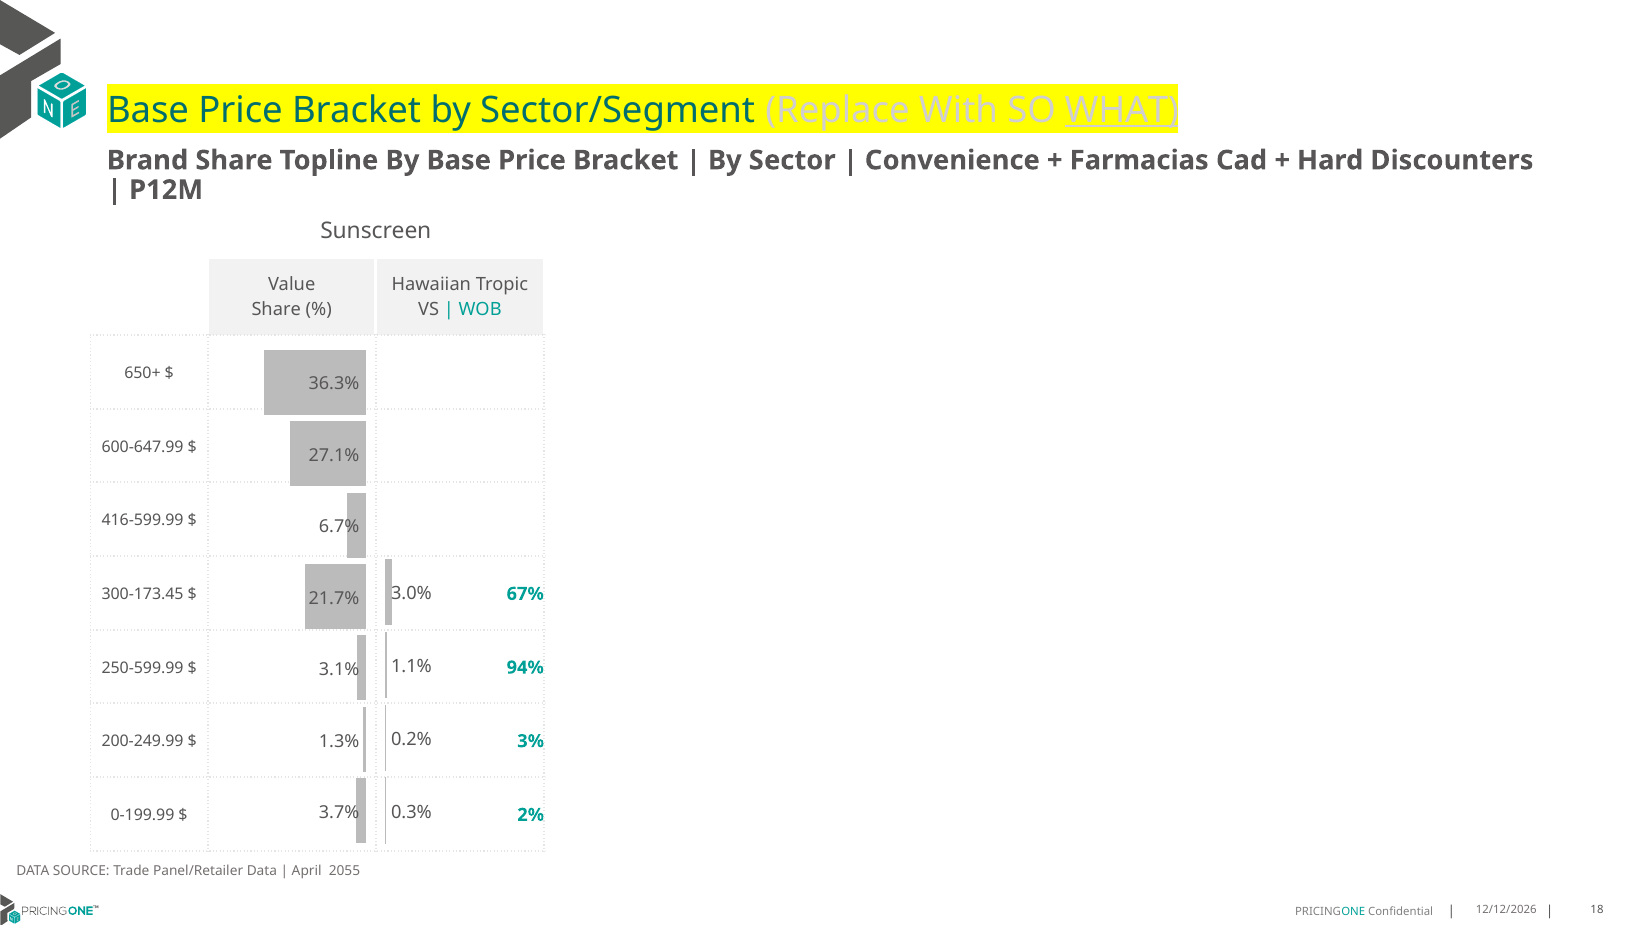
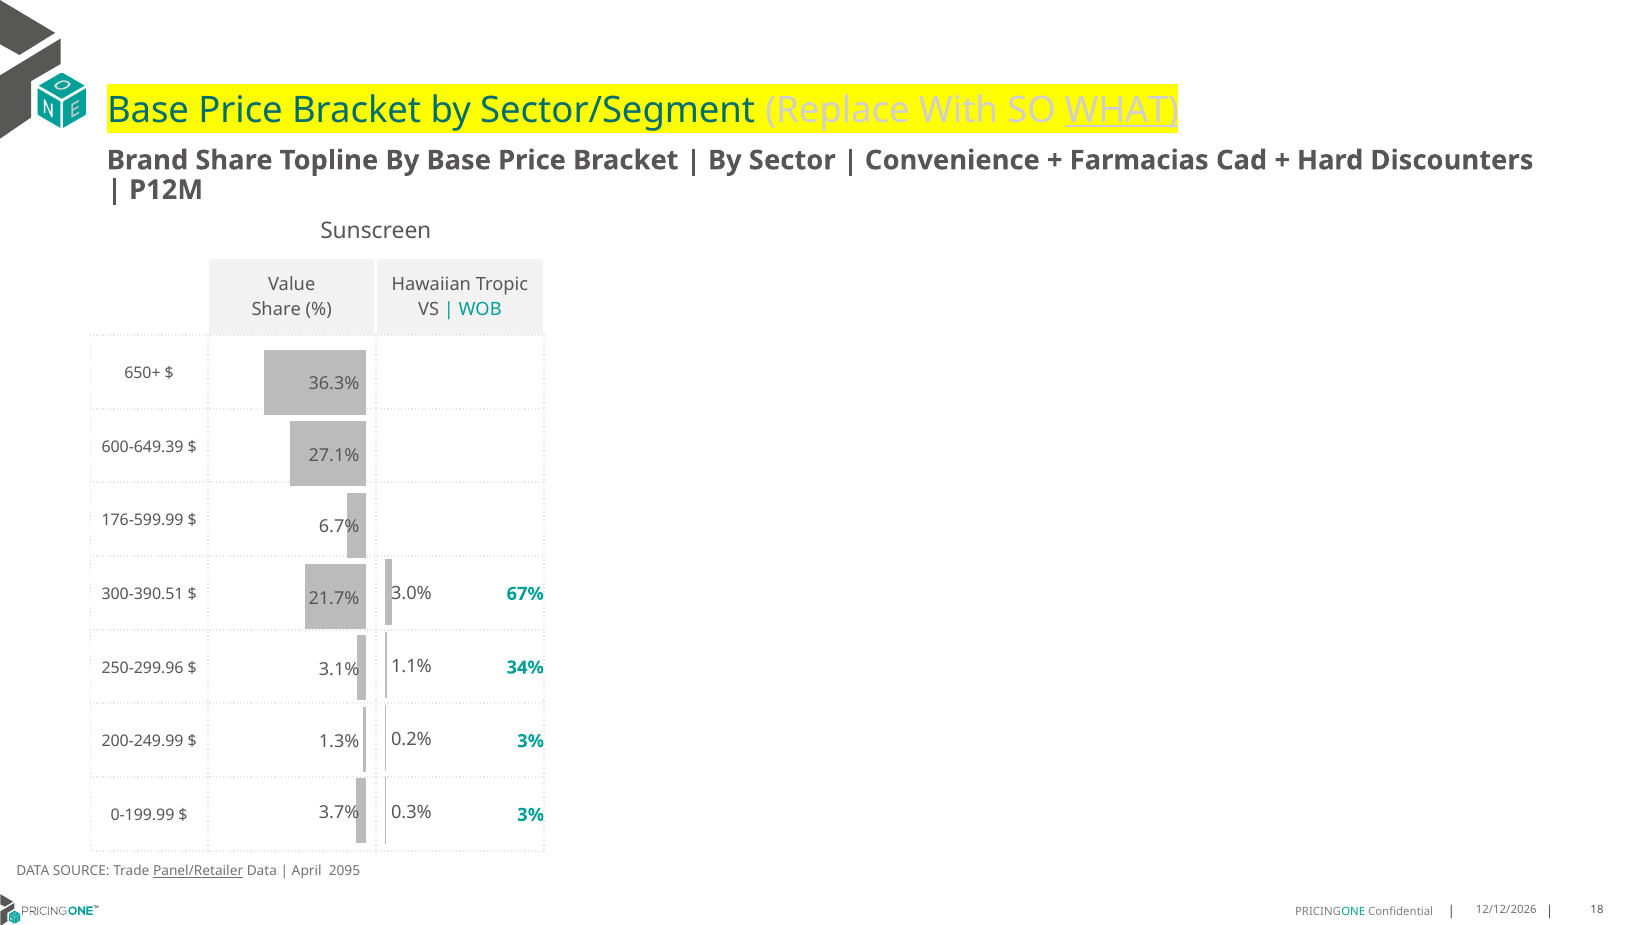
600-647.99: 600-647.99 -> 600-649.39
416-599.99: 416-599.99 -> 176-599.99
300-173.45: 300-173.45 -> 300-390.51
250-599.99: 250-599.99 -> 250-299.96
94%: 94% -> 34%
2% at (531, 815): 2% -> 3%
Panel/Retailer underline: none -> present
2055: 2055 -> 2095
